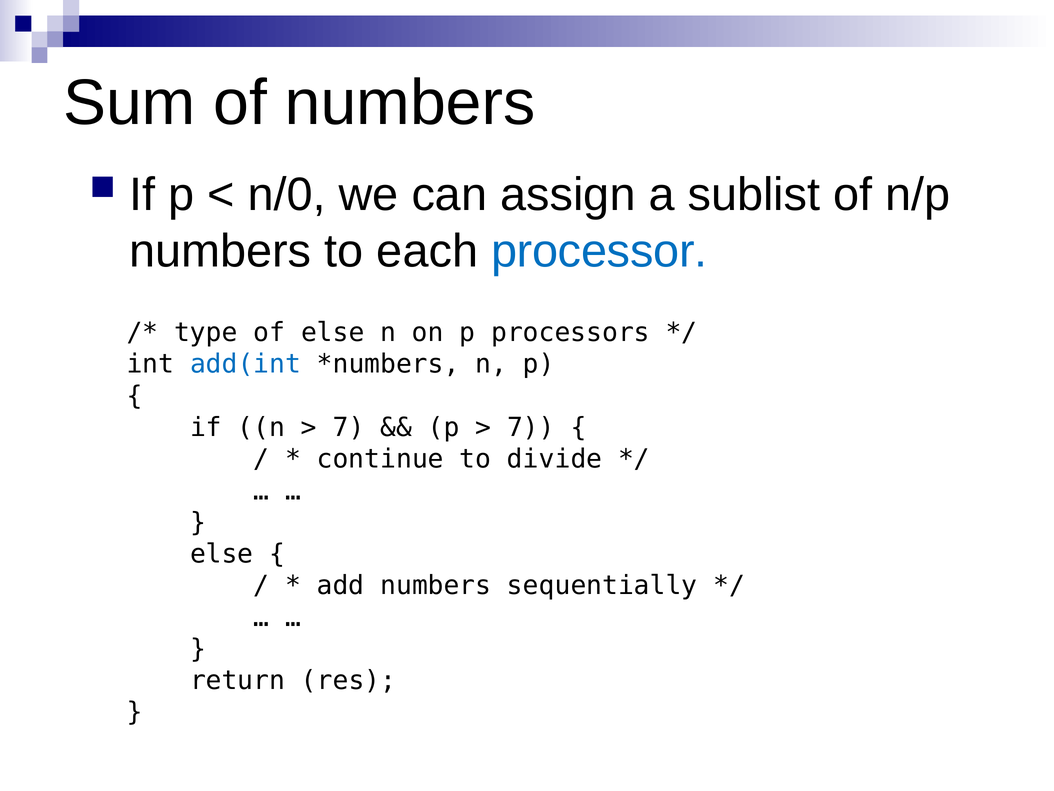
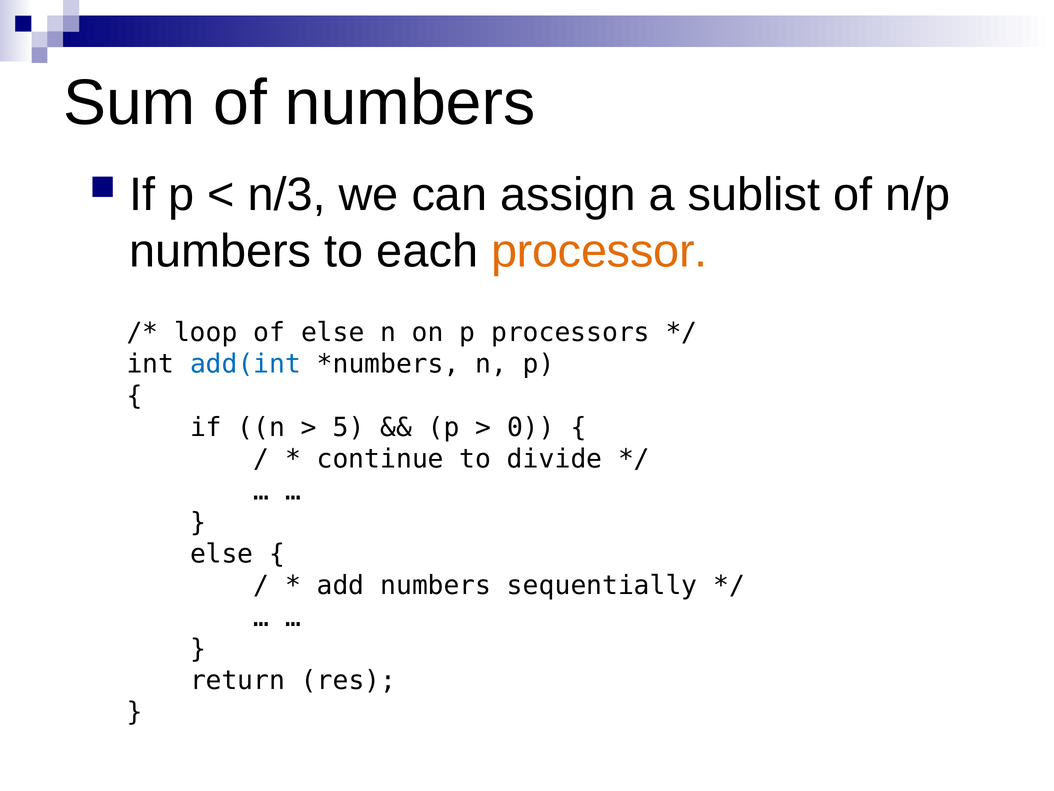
n/0: n/0 -> n/3
processor colour: blue -> orange
type: type -> loop
7 at (349, 427): 7 -> 5
7 at (531, 427): 7 -> 0
